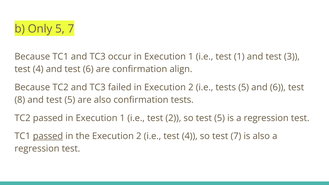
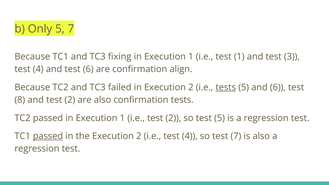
occur: occur -> fixing
tests at (226, 87) underline: none -> present
and test 5: 5 -> 2
